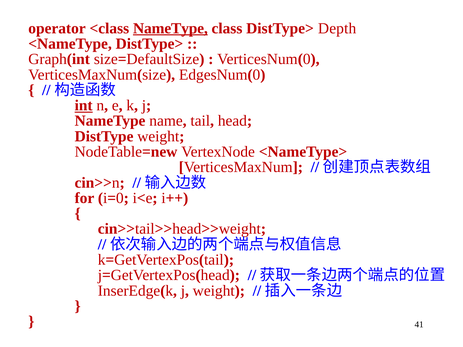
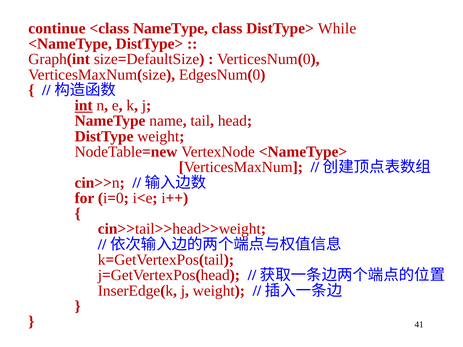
operator: operator -> continue
NameType at (170, 28) underline: present -> none
Depth: Depth -> While
